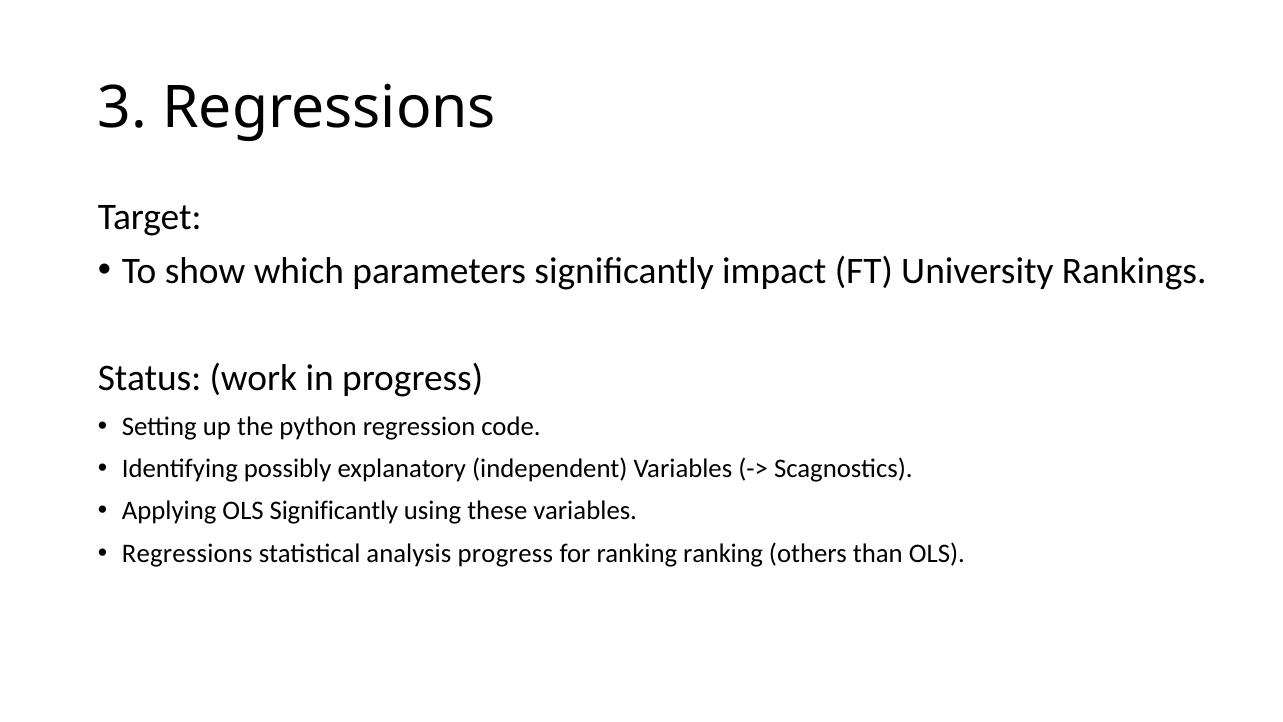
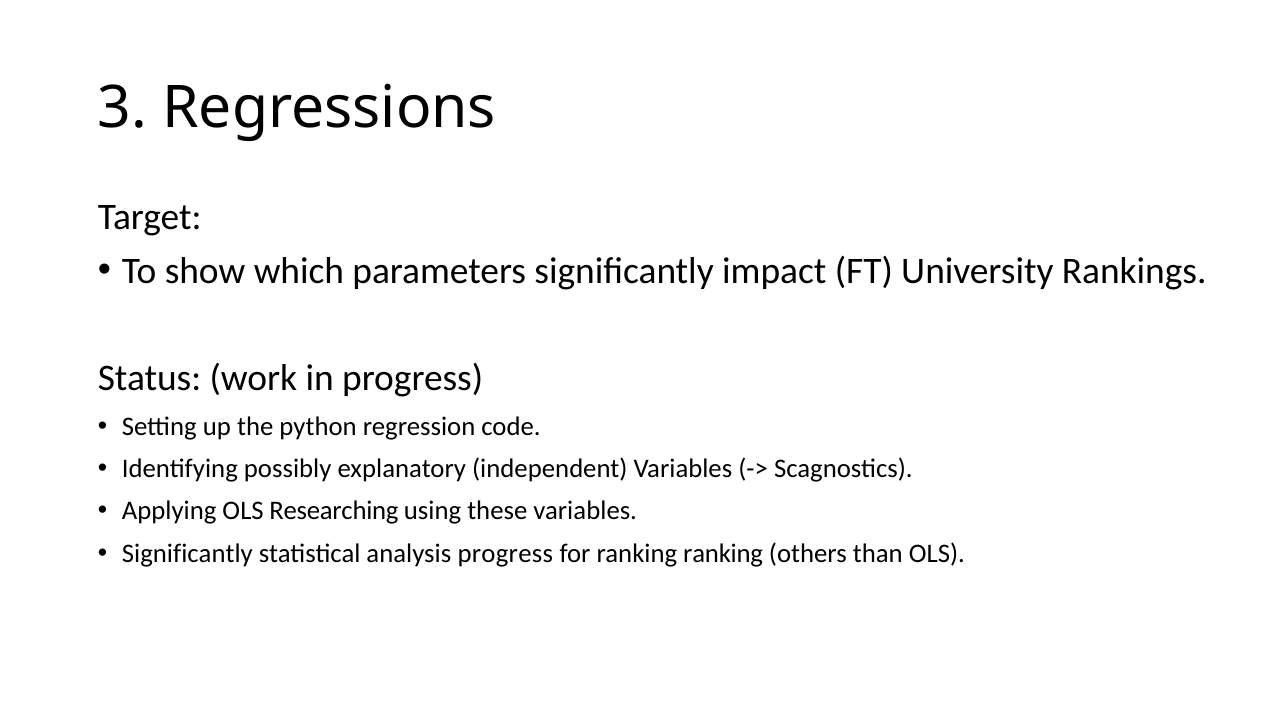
OLS Significantly: Significantly -> Researching
Regressions at (187, 553): Regressions -> Significantly
